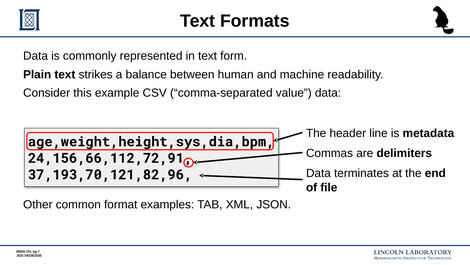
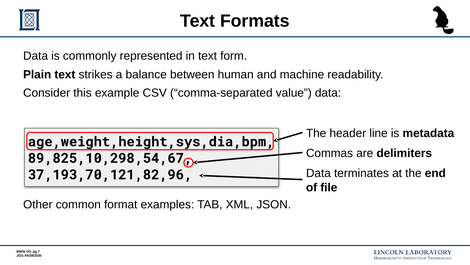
24,156,66,112,72,91: 24,156,66,112,72,91 -> 89,825,10,298,54,67
